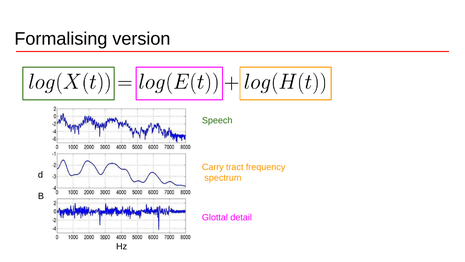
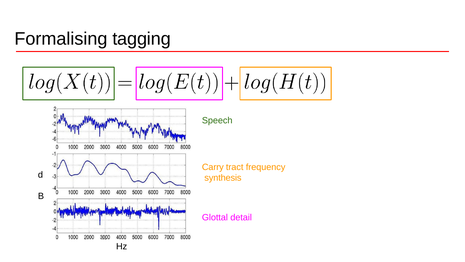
version: version -> tagging
spectrum: spectrum -> synthesis
